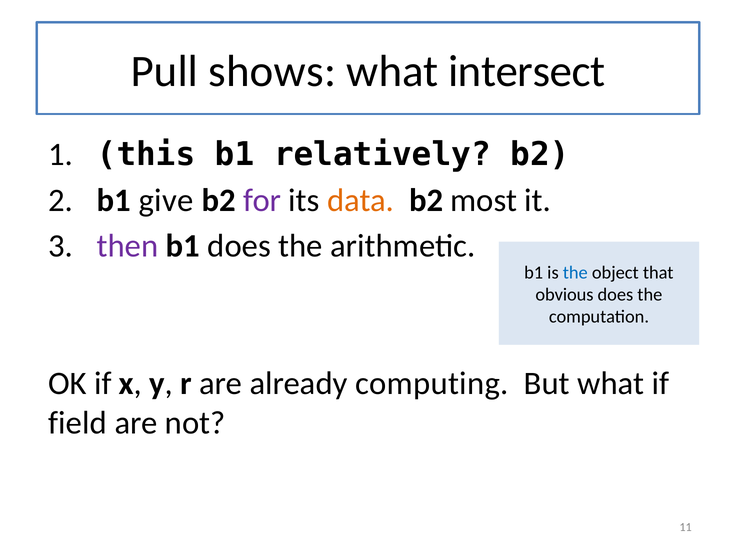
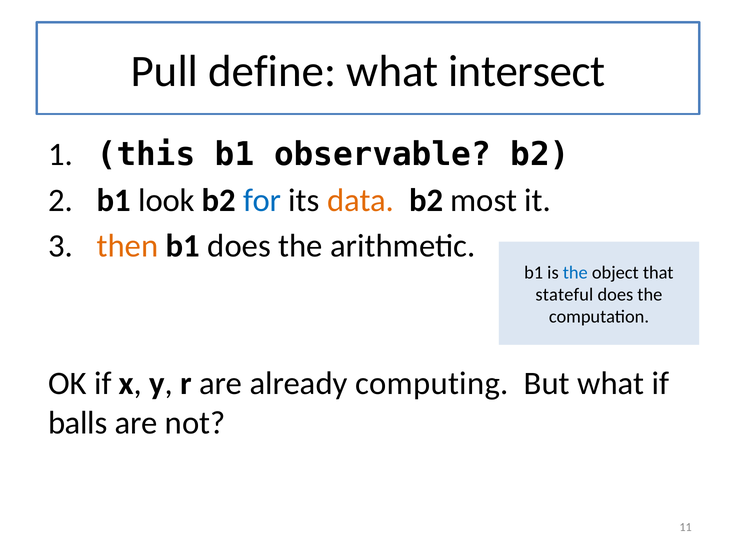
shows: shows -> define
relatively: relatively -> observable
give: give -> look
for colour: purple -> blue
then colour: purple -> orange
obvious: obvious -> stateful
field: field -> balls
